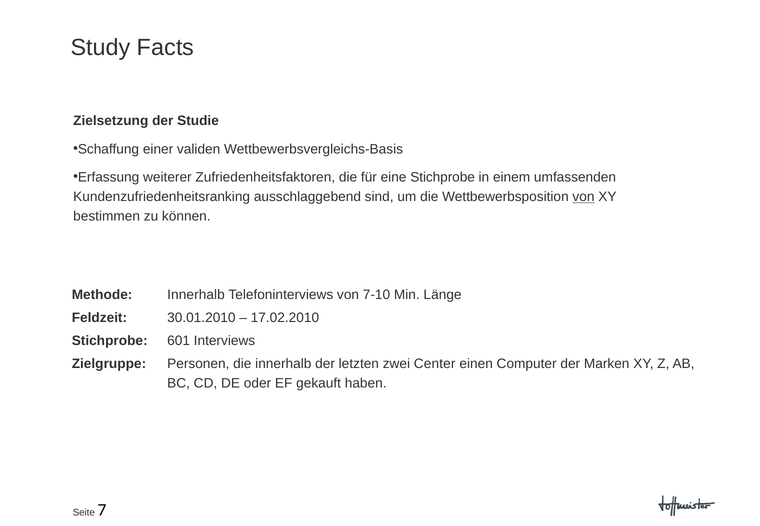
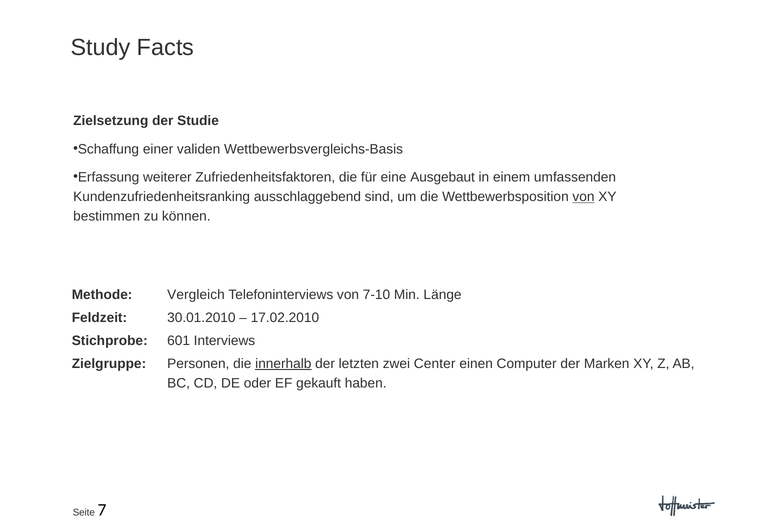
eine Stichprobe: Stichprobe -> Ausgebaut
Methode Innerhalb: Innerhalb -> Vergleich
innerhalb at (283, 364) underline: none -> present
